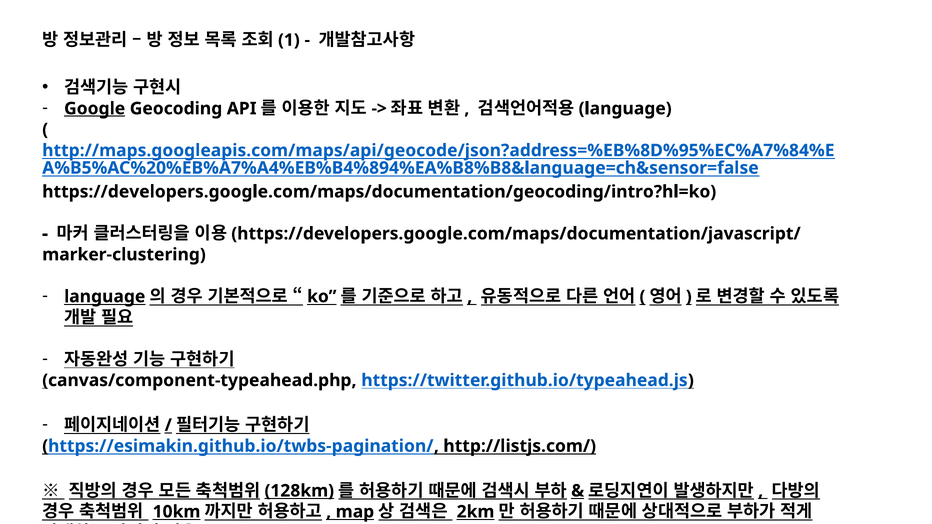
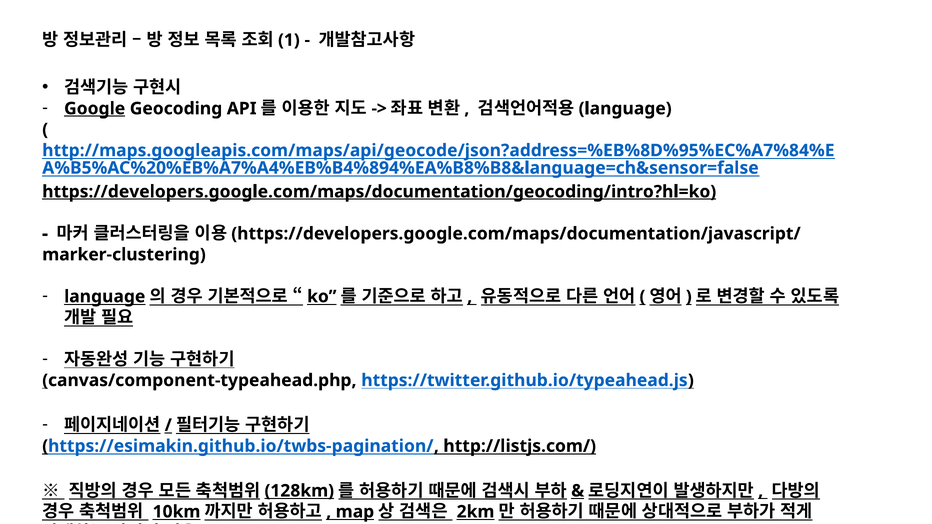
https://developers.google.com/maps/documentation/geocoding/intro?hl=ko underline: none -> present
